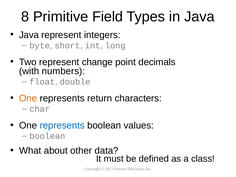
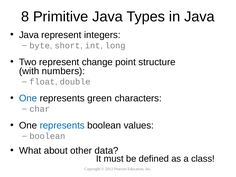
Primitive Field: Field -> Java
decimals: decimals -> structure
One at (28, 98) colour: orange -> blue
return: return -> green
